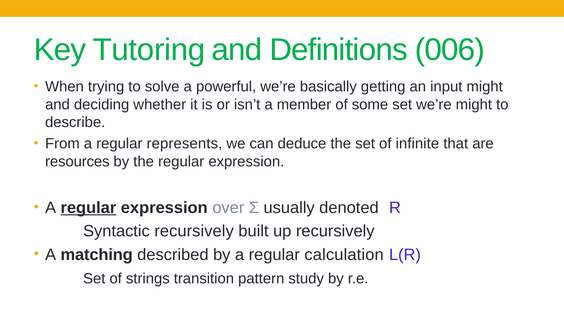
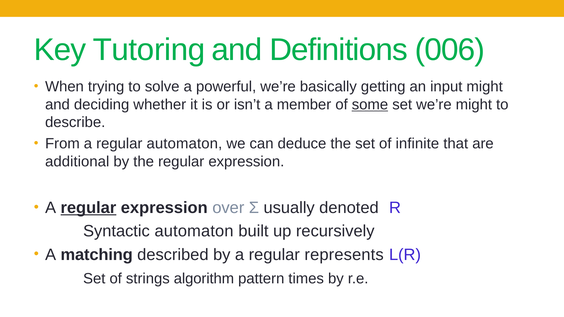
some underline: none -> present
regular represents: represents -> automaton
resources: resources -> additional
Syntactic recursively: recursively -> automaton
calculation: calculation -> represents
transition: transition -> algorithm
study: study -> times
